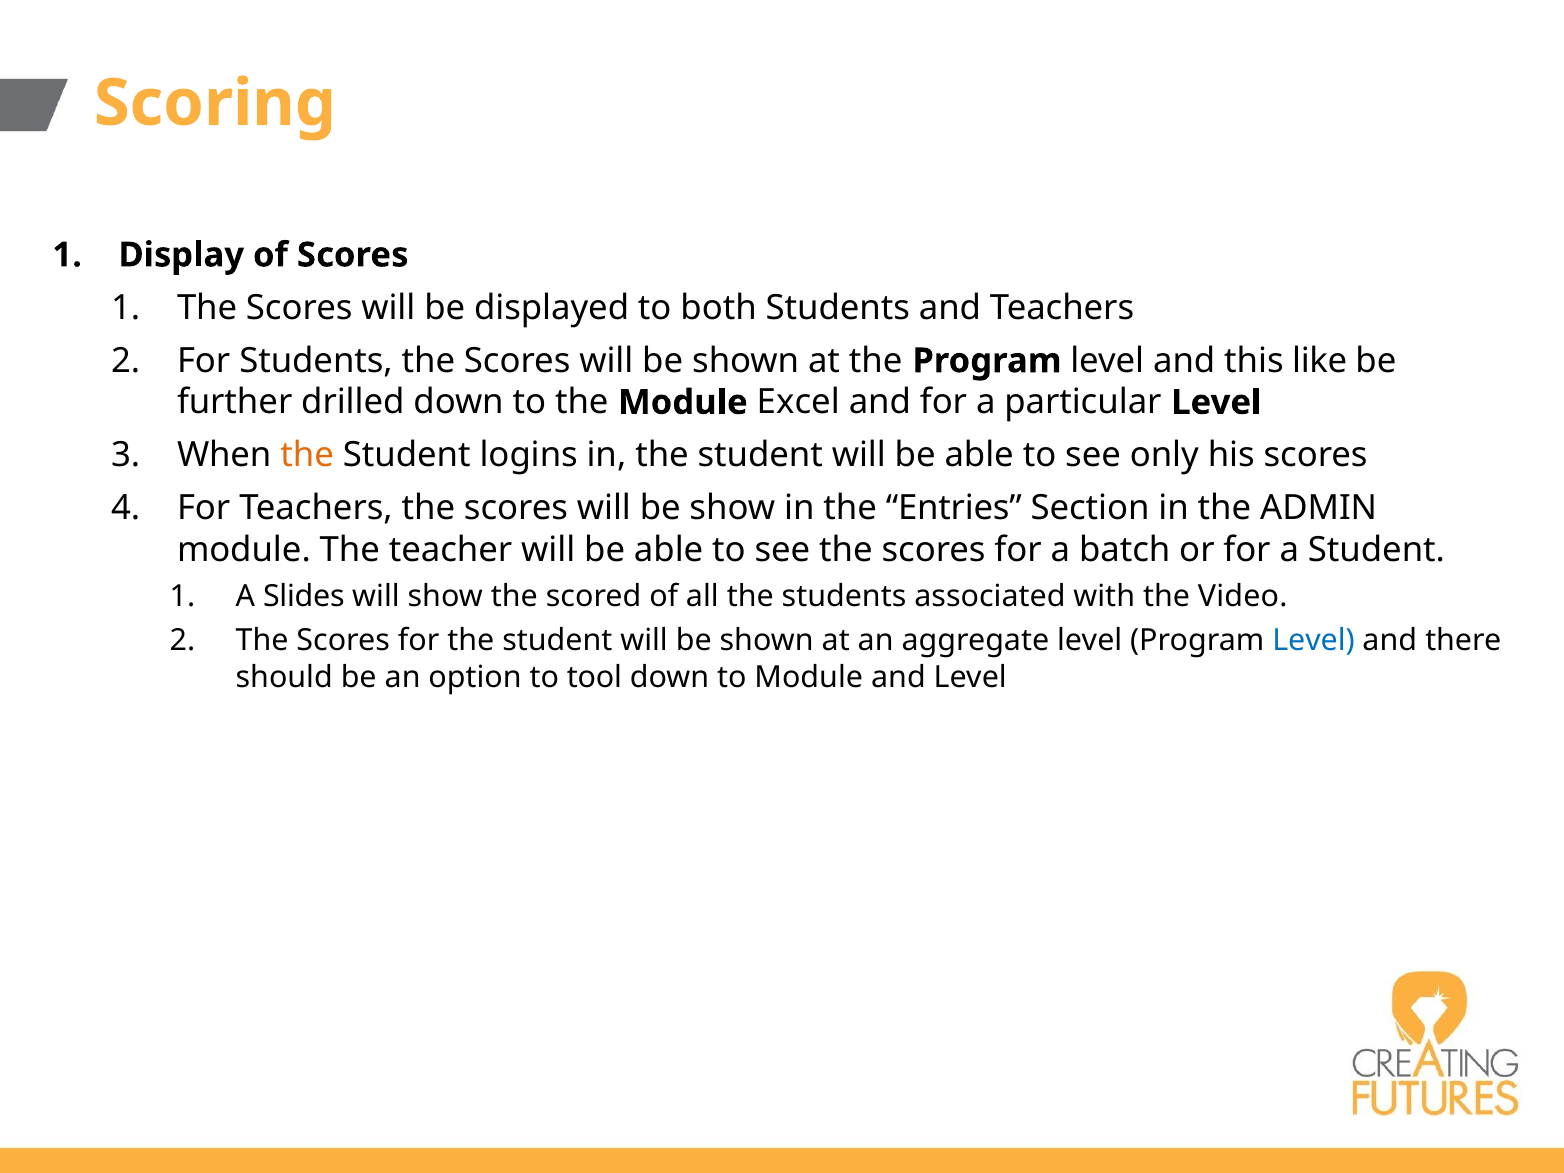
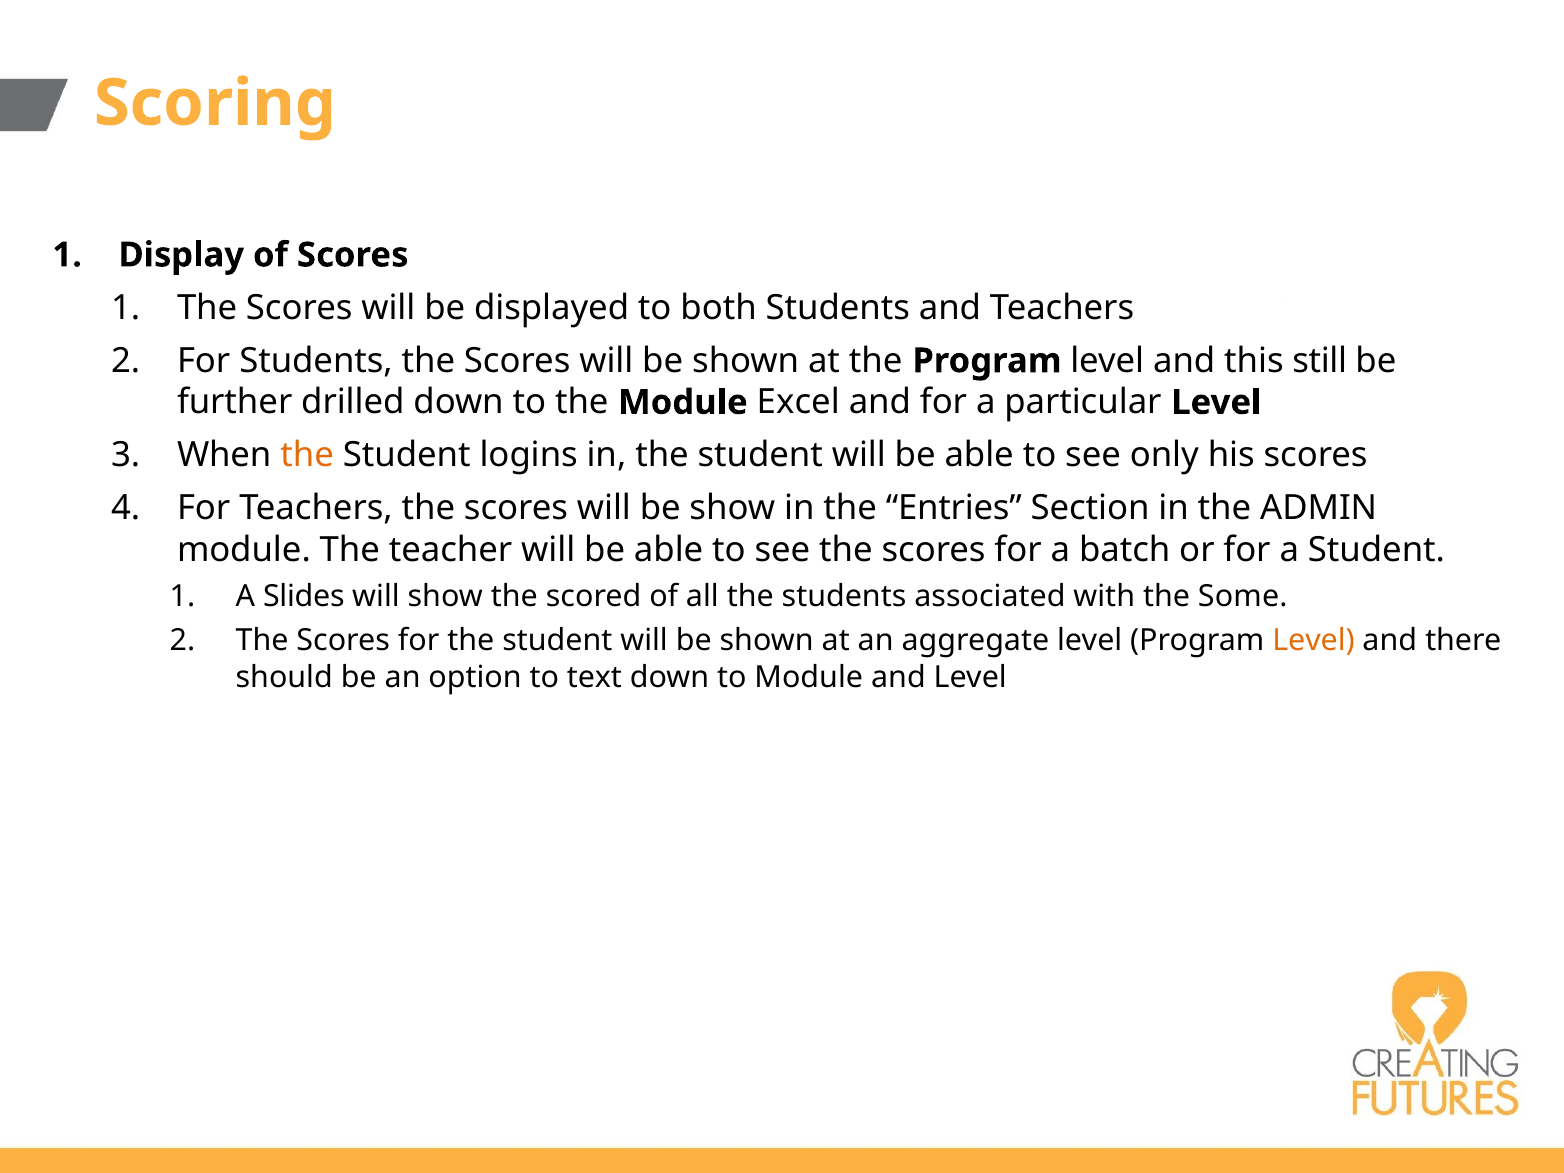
like: like -> still
Video: Video -> Some
Level at (1314, 641) colour: blue -> orange
tool: tool -> text
